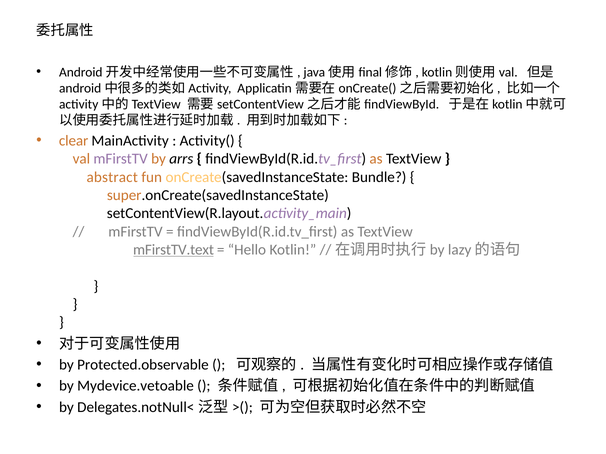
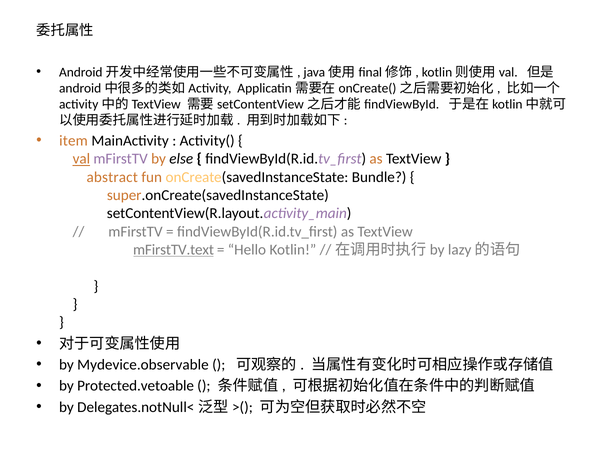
clear: clear -> item
val underline: none -> present
arrs: arrs -> else
Protected.observable: Protected.observable -> Mydevice.observable
Mydevice.vetoable: Mydevice.vetoable -> Protected.vetoable
